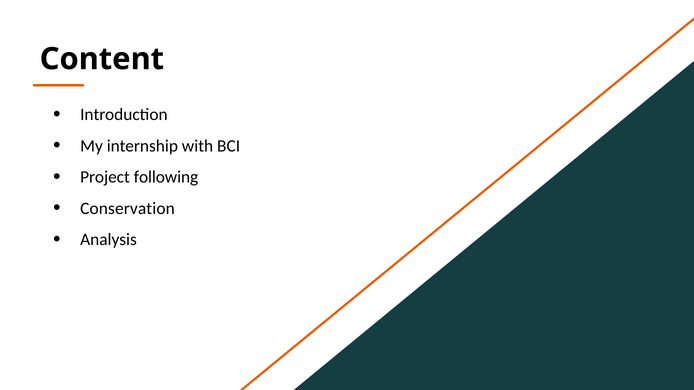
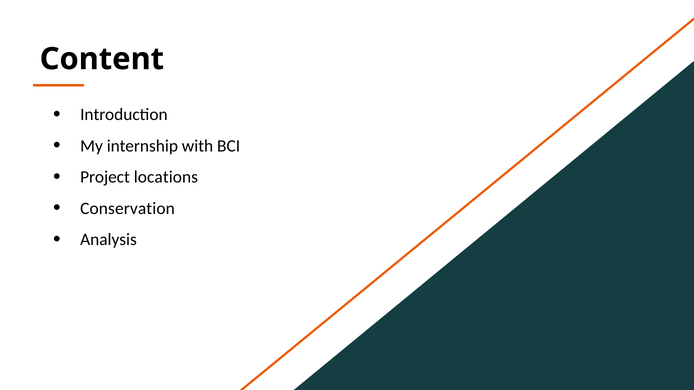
following: following -> locations
